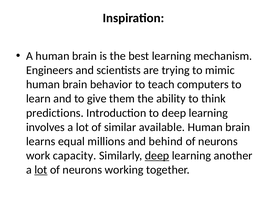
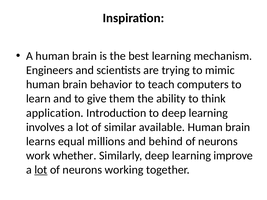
predictions: predictions -> application
capacity: capacity -> whether
deep at (157, 156) underline: present -> none
another: another -> improve
